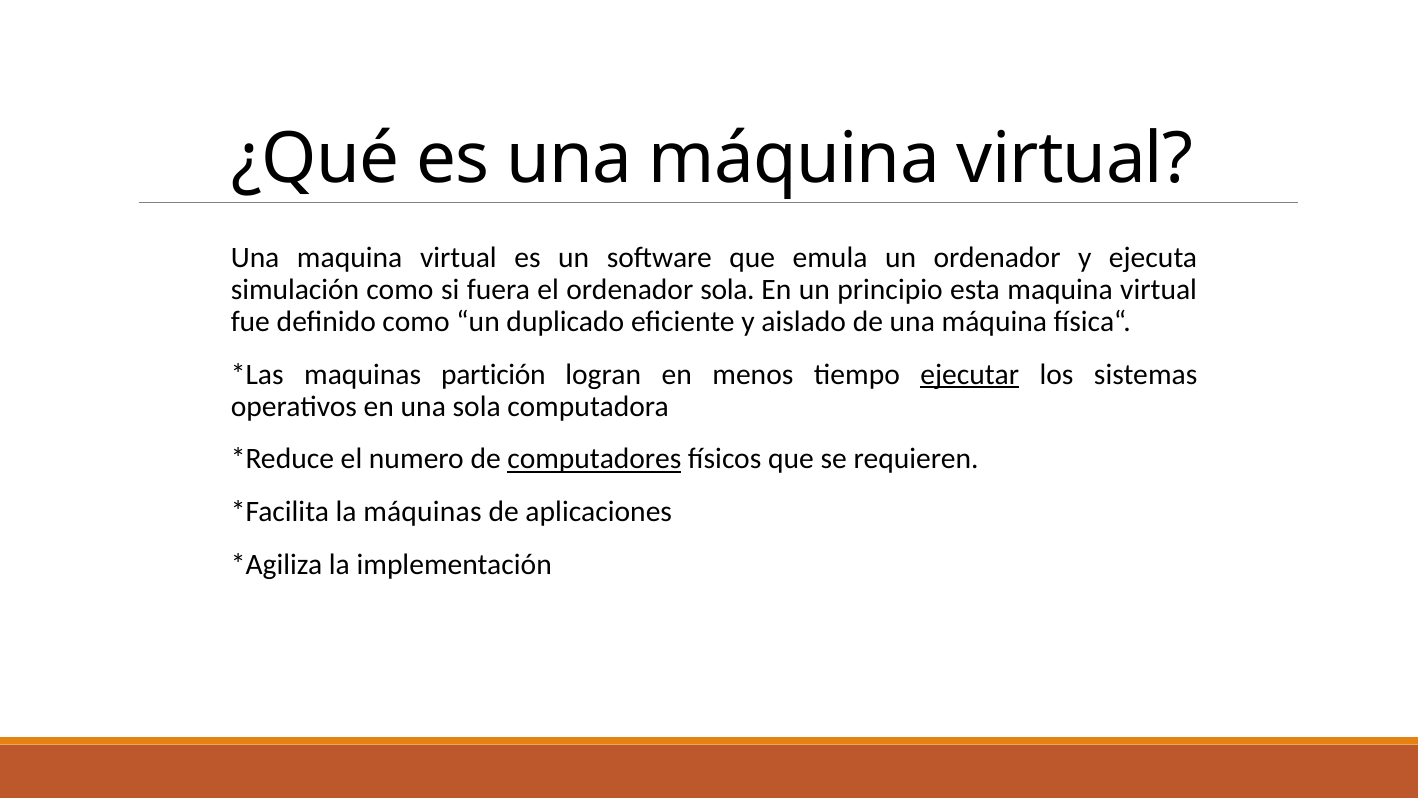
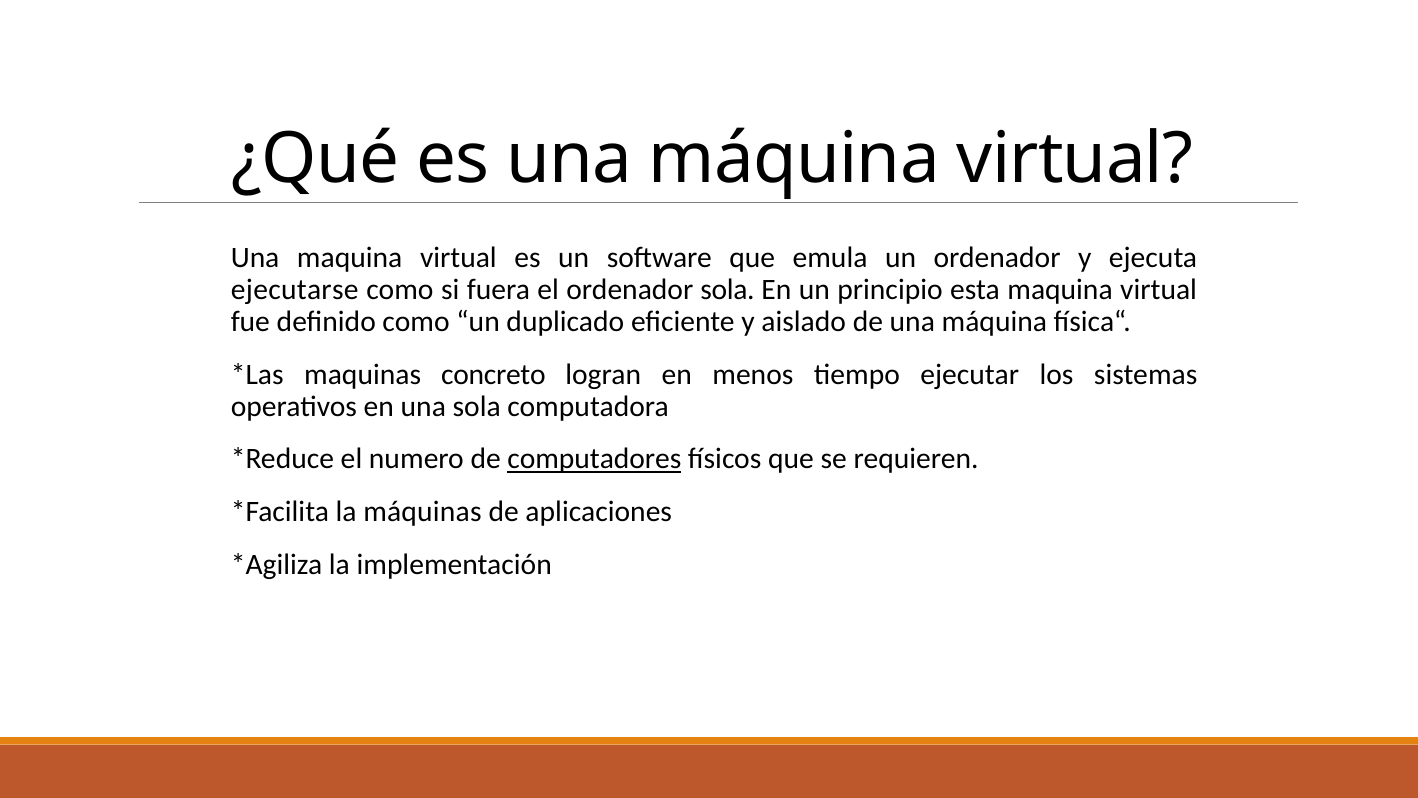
simulación: simulación -> ejecutarse
partición: partición -> concreto
ejecutar underline: present -> none
